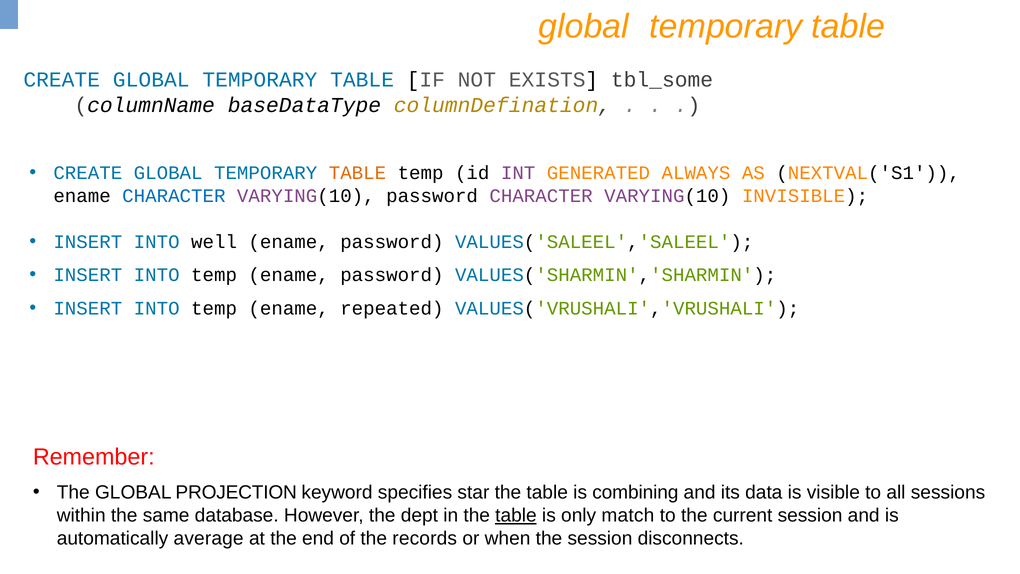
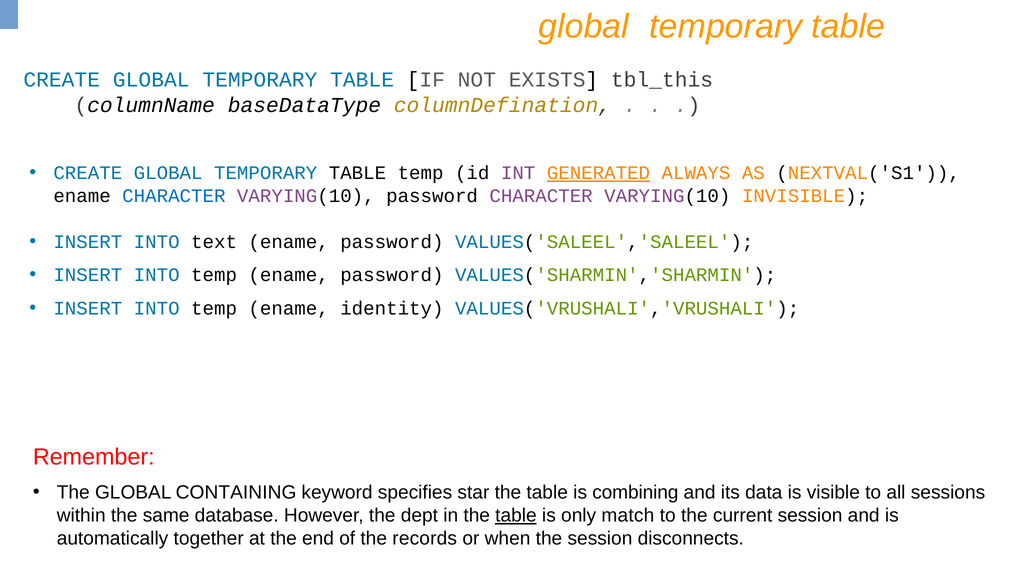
tbl_some: tbl_some -> tbl_this
TABLE at (357, 173) colour: orange -> black
GENERATED underline: none -> present
well: well -> text
repeated: repeated -> identity
PROJECTION: PROJECTION -> CONTAINING
average: average -> together
